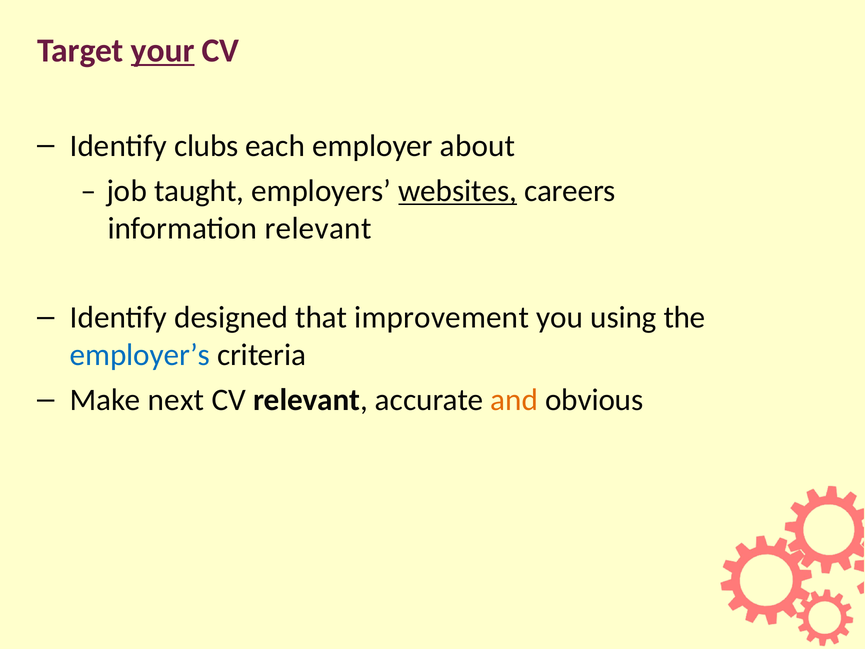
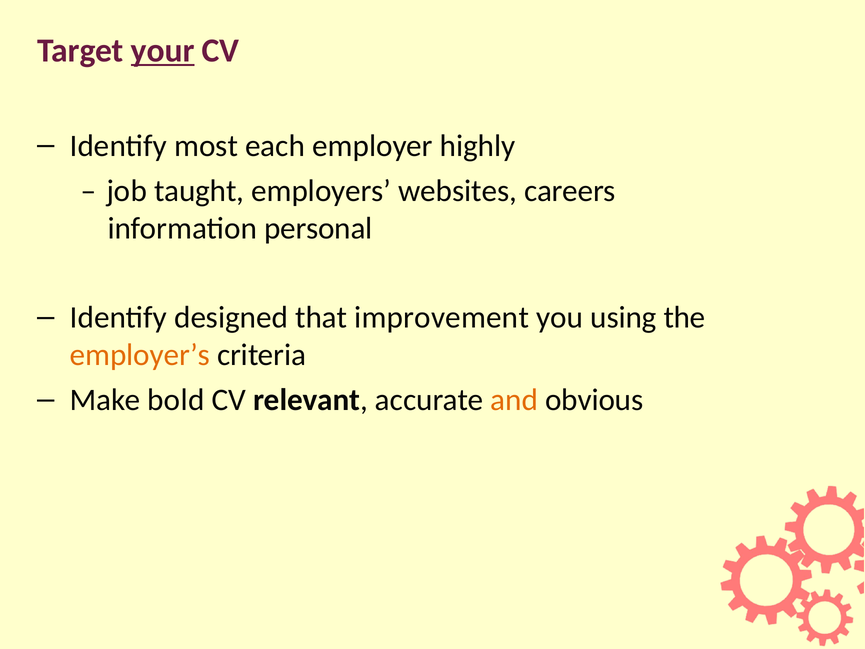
clubs: clubs -> most
about: about -> highly
websites underline: present -> none
information relevant: relevant -> personal
employer’s colour: blue -> orange
next: next -> bold
